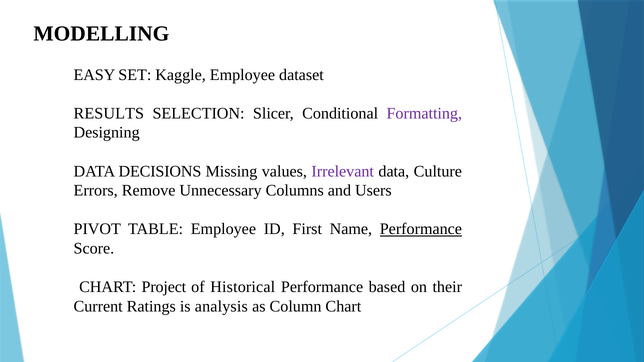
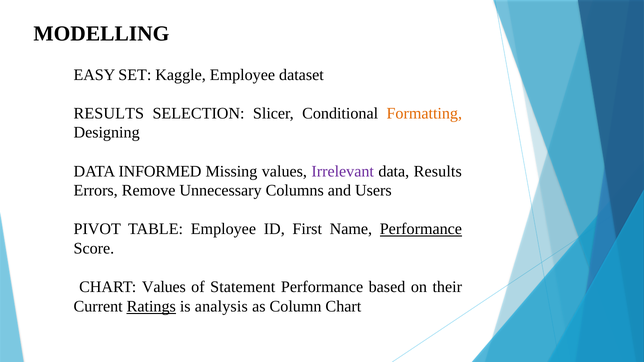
Formatting colour: purple -> orange
DECISIONS: DECISIONS -> INFORMED
data Culture: Culture -> Results
CHART Project: Project -> Values
Historical: Historical -> Statement
Ratings underline: none -> present
